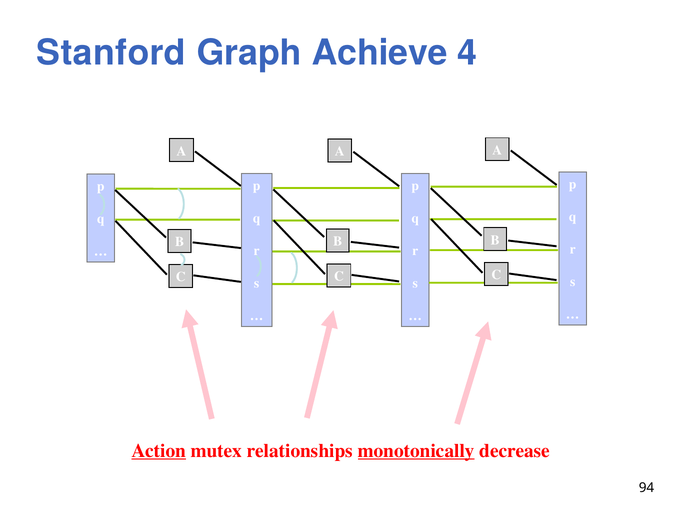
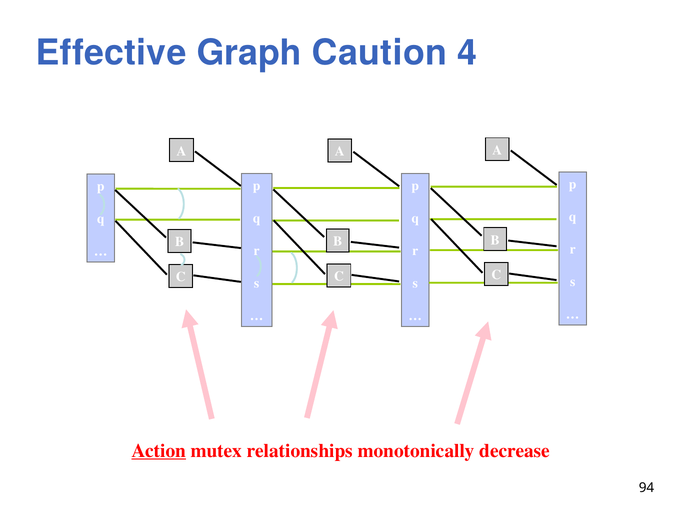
Stanford: Stanford -> Effective
Achieve: Achieve -> Caution
monotonically underline: present -> none
